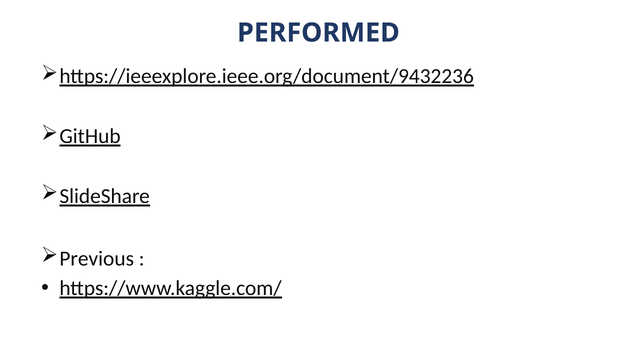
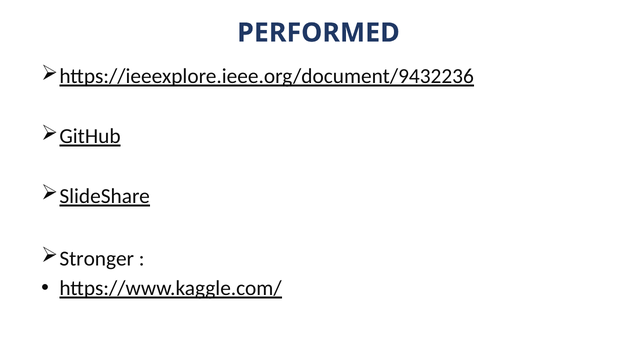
Previous: Previous -> Stronger
